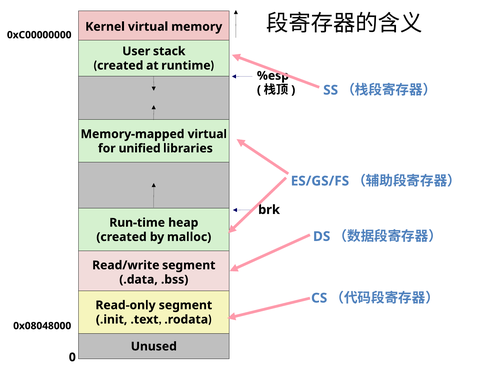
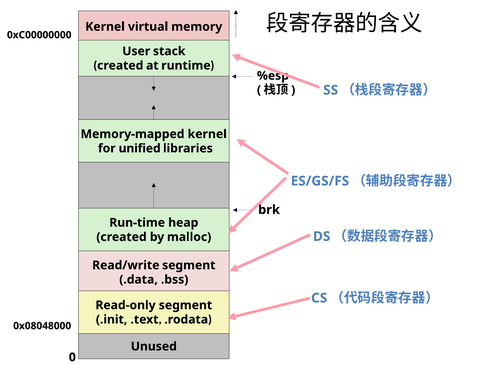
Memory-mapped virtual: virtual -> kernel
